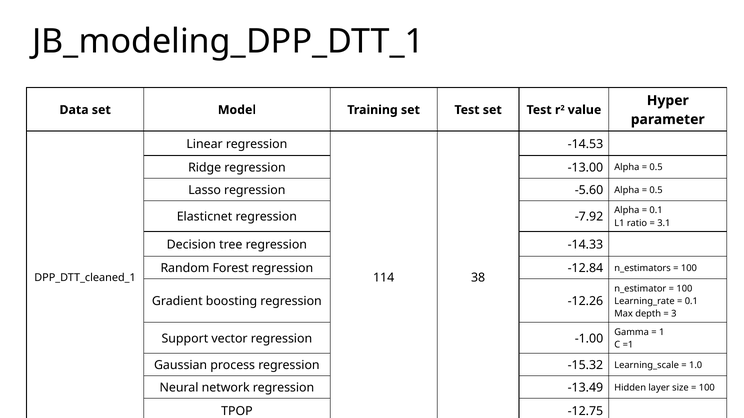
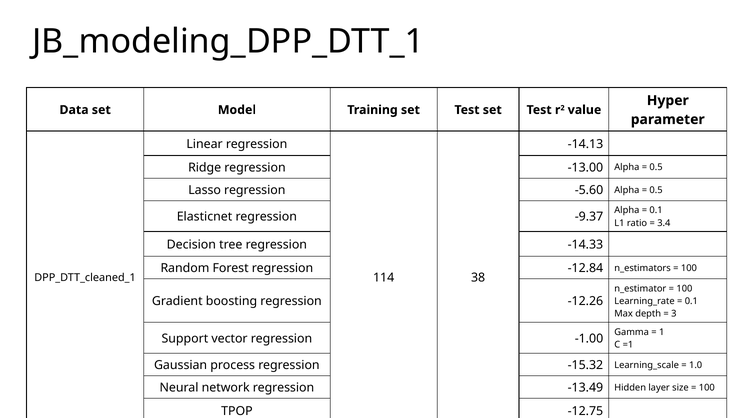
-14.53: -14.53 -> -14.13
-7.92: -7.92 -> -9.37
3.1: 3.1 -> 3.4
